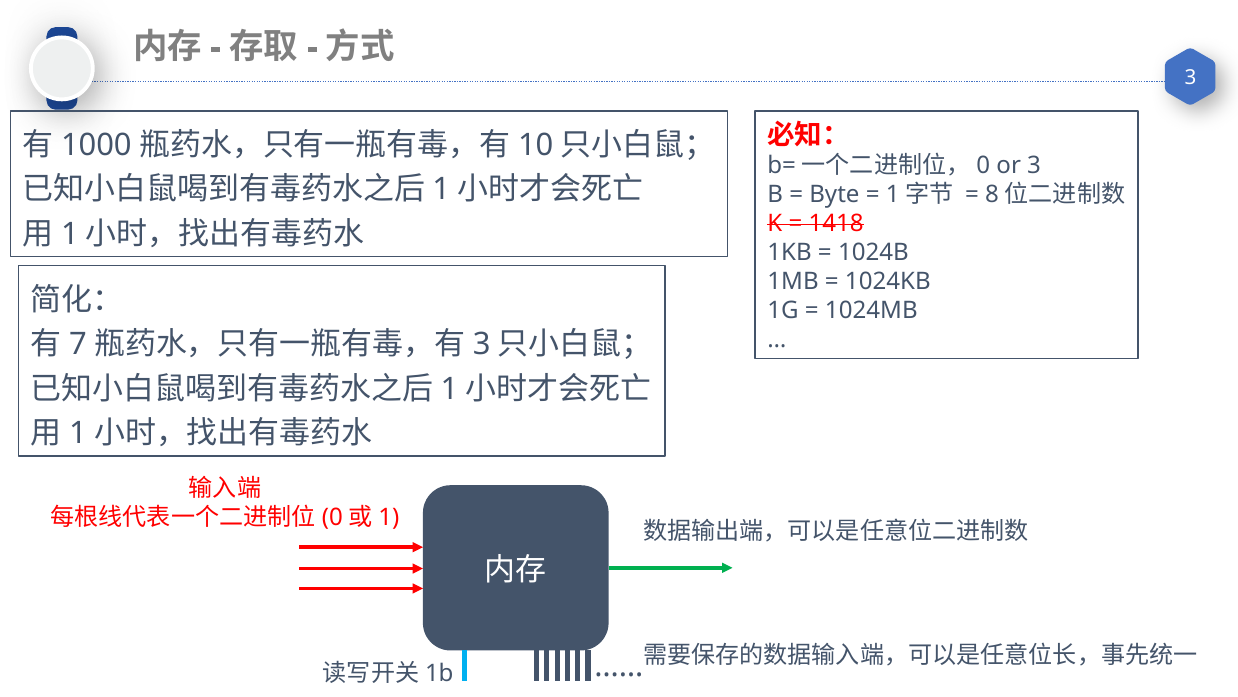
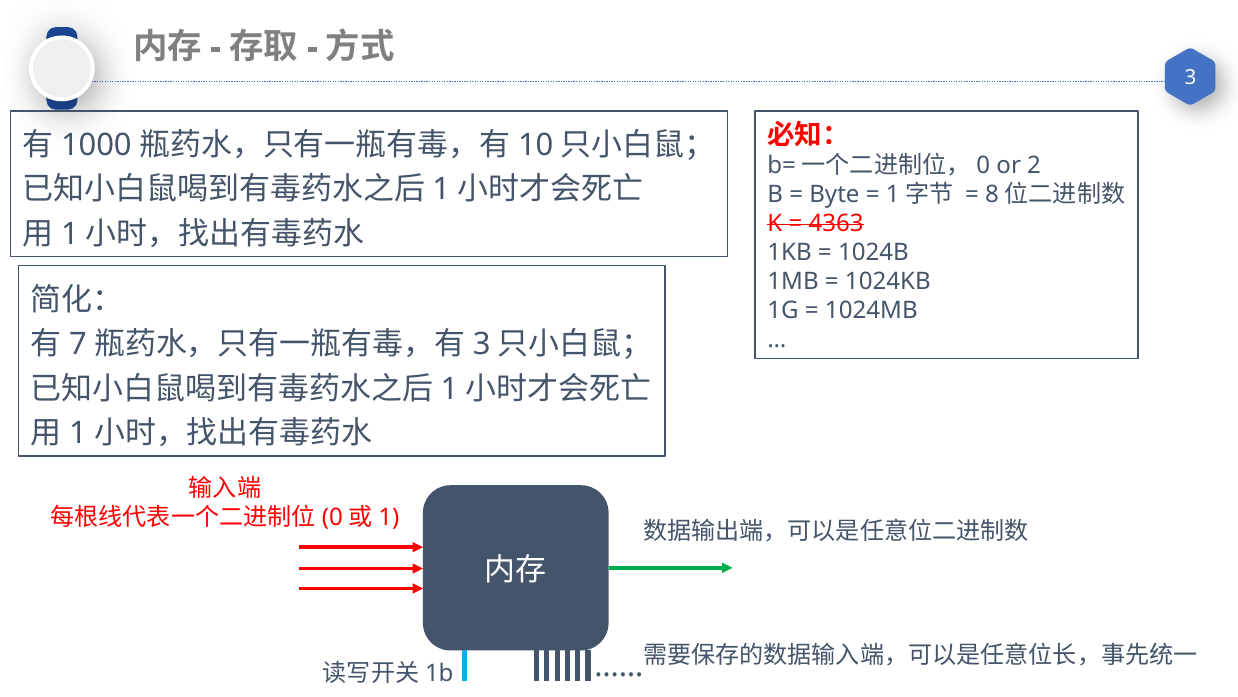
or 3: 3 -> 2
1418: 1418 -> 4363
